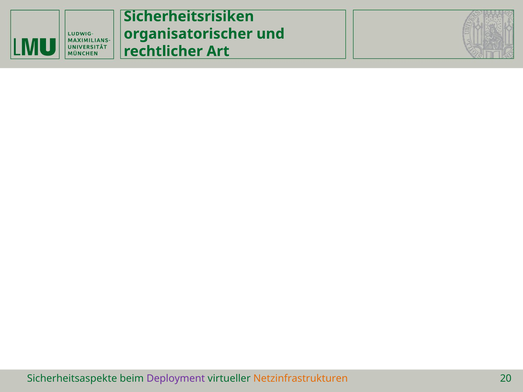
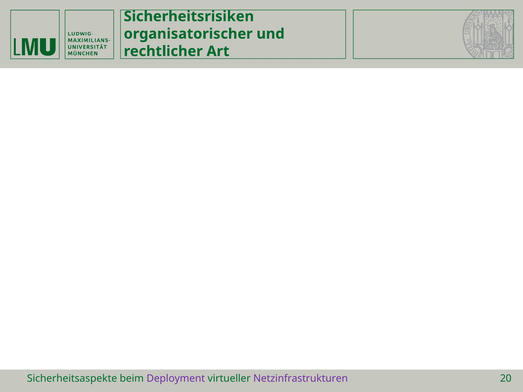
Netzinfrastrukturen colour: orange -> purple
